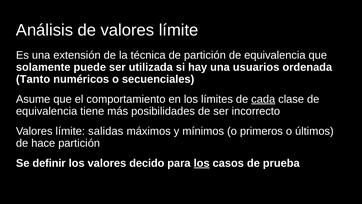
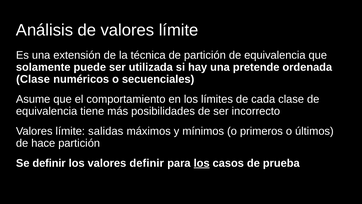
usuarios: usuarios -> pretende
Tanto at (33, 79): Tanto -> Clase
cada underline: present -> none
valores decido: decido -> definir
